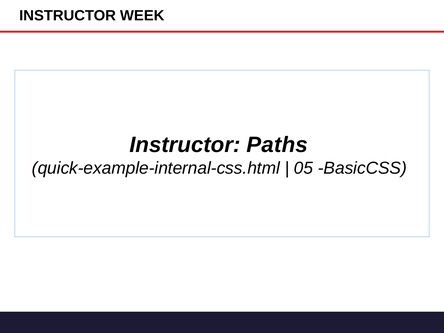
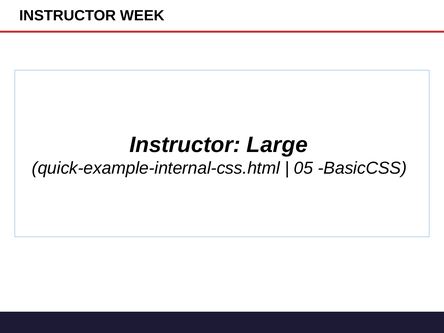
Paths: Paths -> Large
